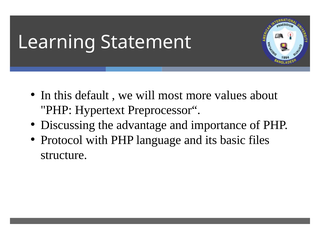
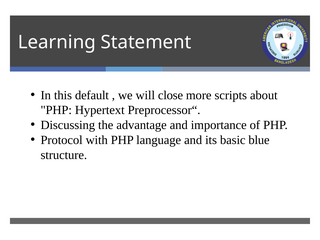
most: most -> close
values: values -> scripts
files: files -> blue
